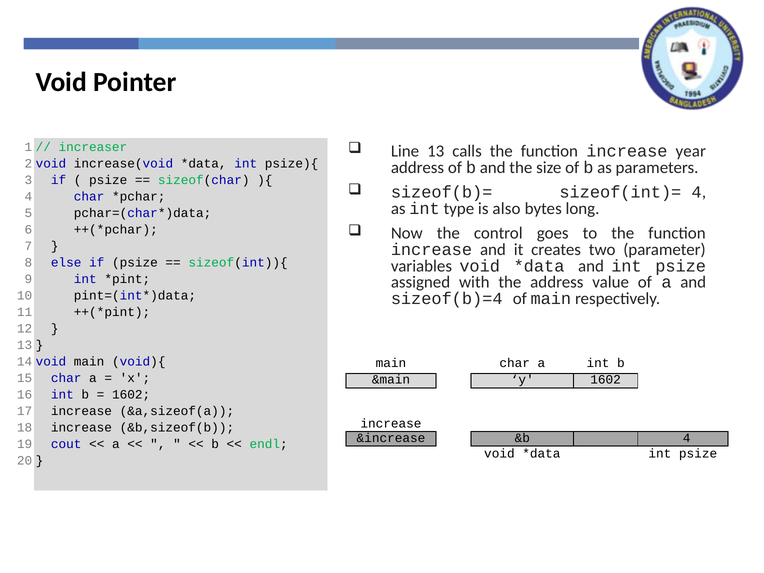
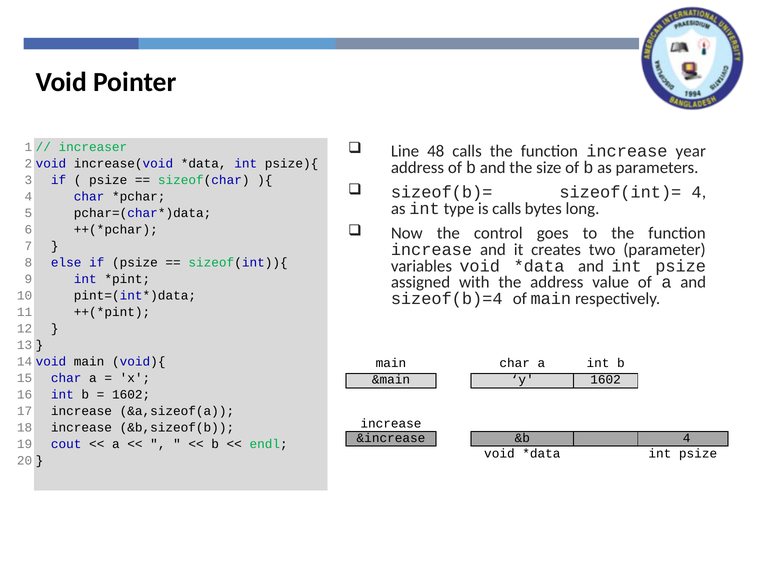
Line 13: 13 -> 48
is also: also -> calls
